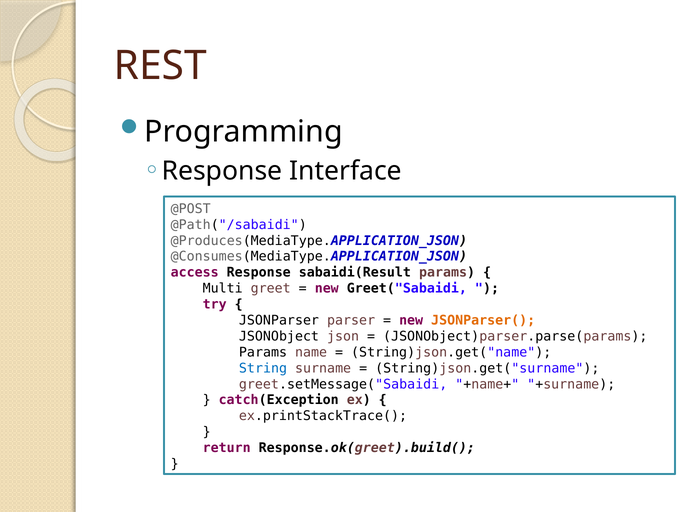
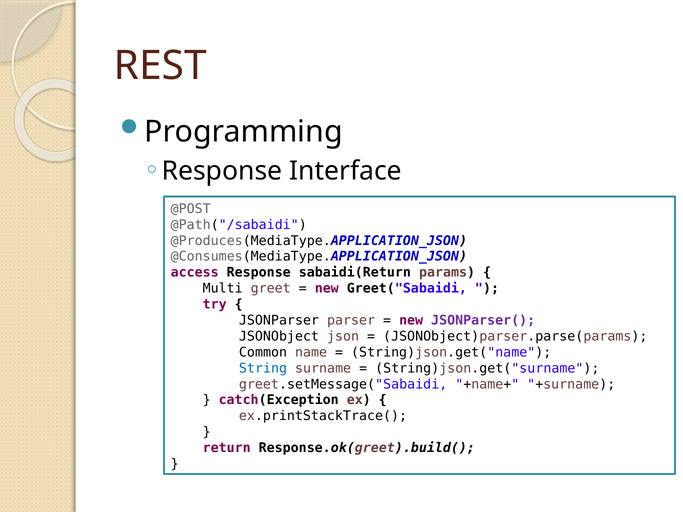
sabaidi(Result: sabaidi(Result -> sabaidi(Return
JSONParser( colour: orange -> purple
Params at (263, 352): Params -> Common
